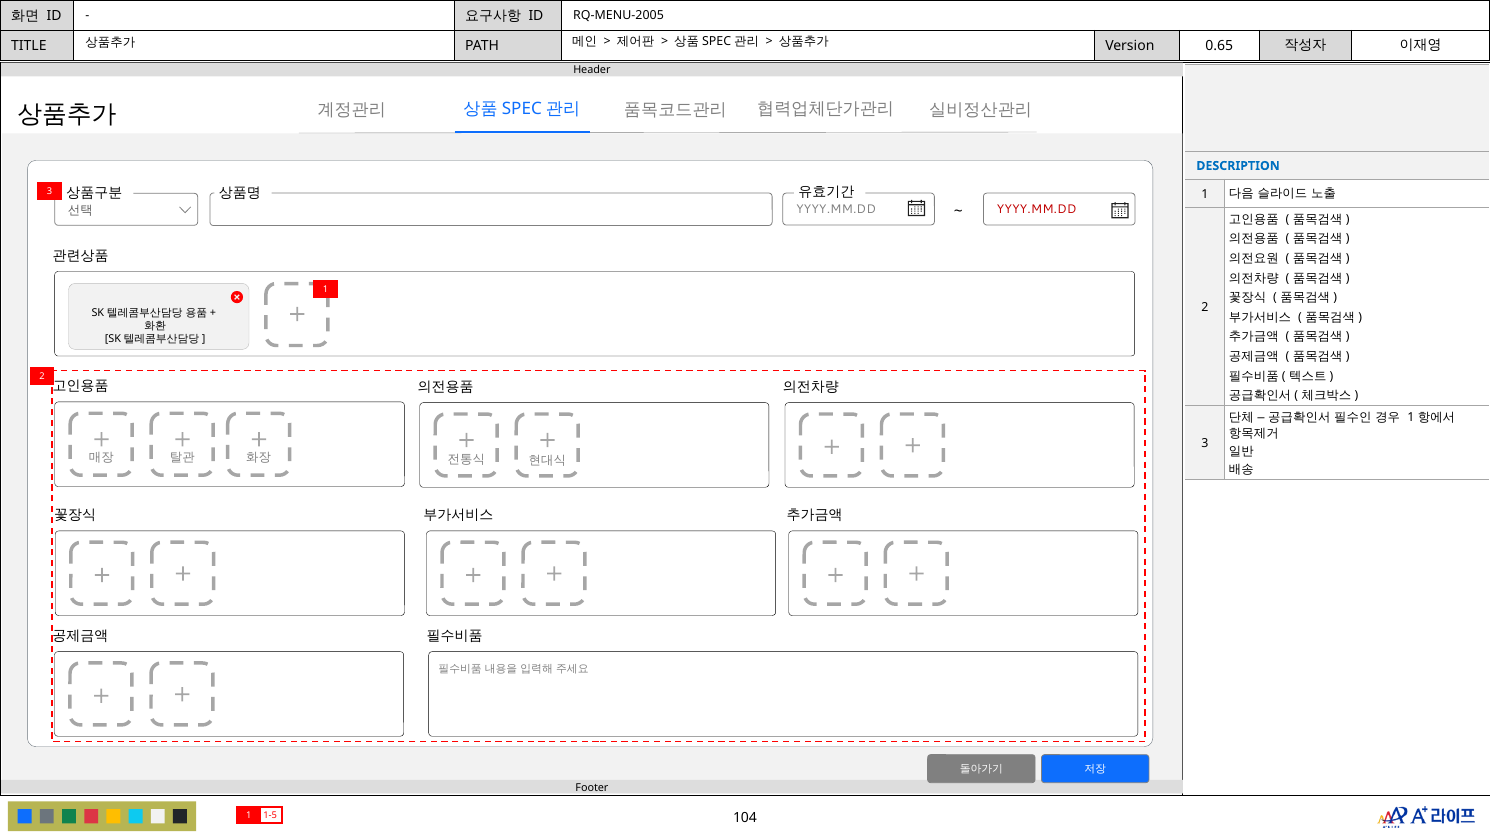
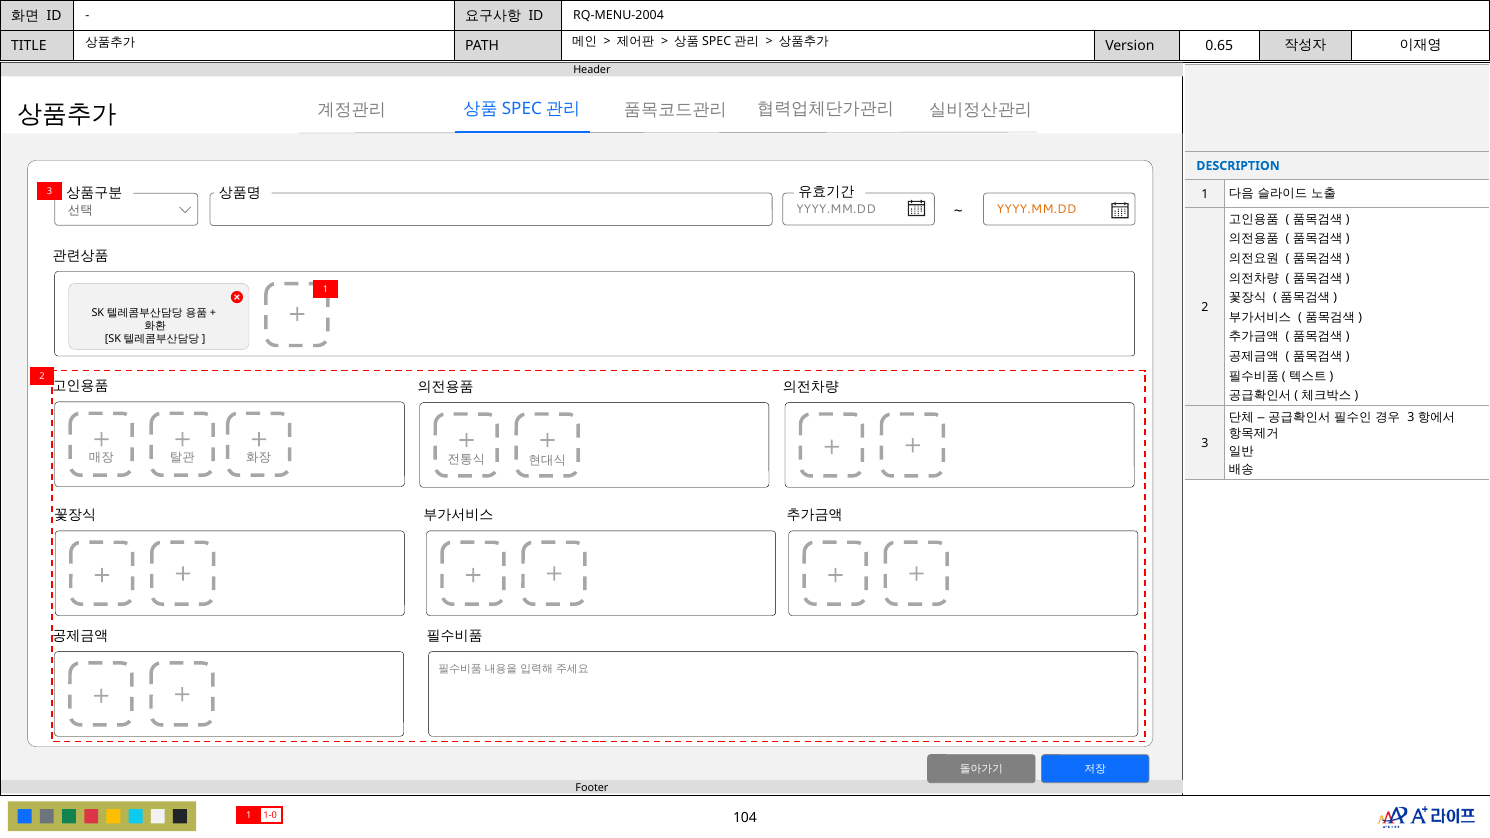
RQ-MENU-2005: RQ-MENU-2005 -> RQ-MENU-2004
YYYY.MM.DD at (1037, 210) colour: red -> orange
1 at (1411, 417): 1 -> 3
1-5: 1-5 -> 1-0
